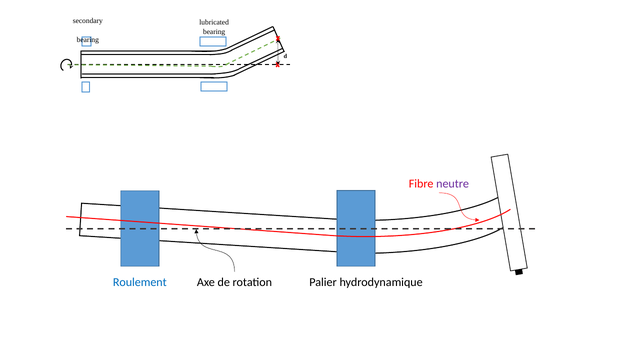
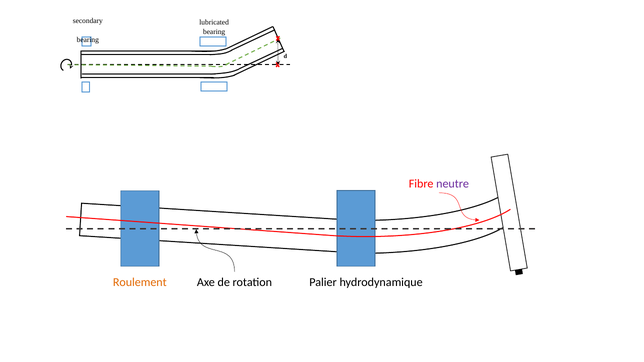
Roulement colour: blue -> orange
